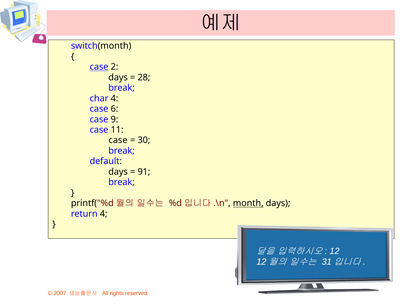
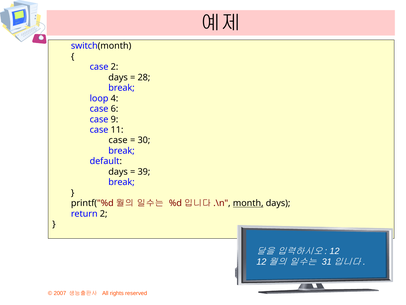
case at (99, 67) underline: present -> none
char: char -> loop
91: 91 -> 39
return 4: 4 -> 2
